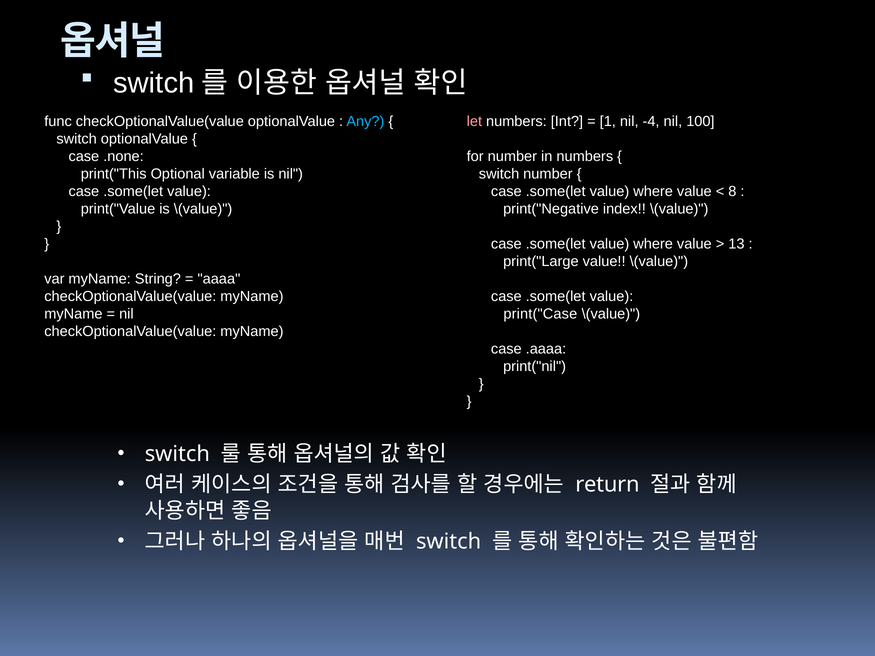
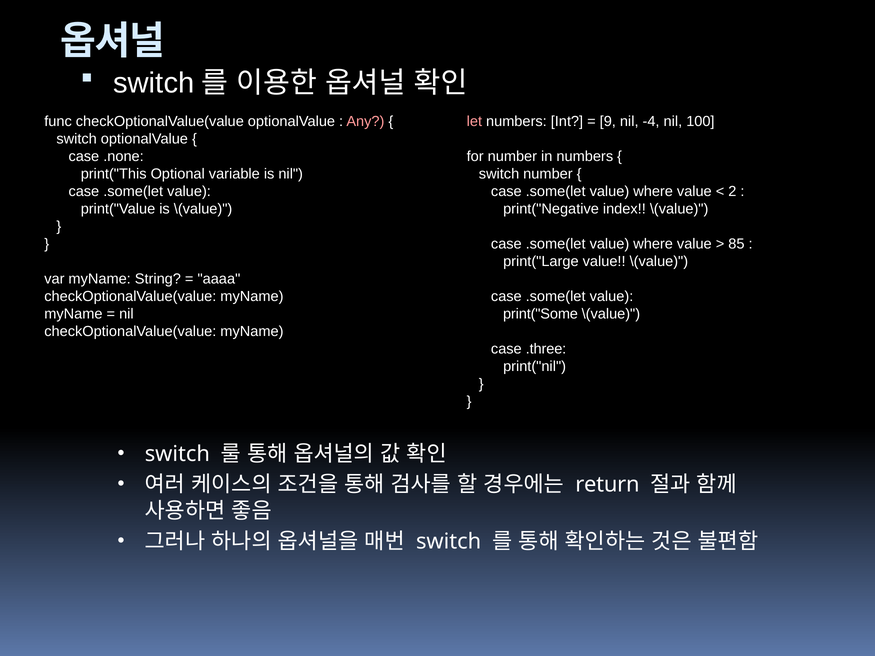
Any colour: light blue -> pink
1: 1 -> 9
8: 8 -> 2
13: 13 -> 85
print("Case: print("Case -> print("Some
.aaaa: .aaaa -> .three
